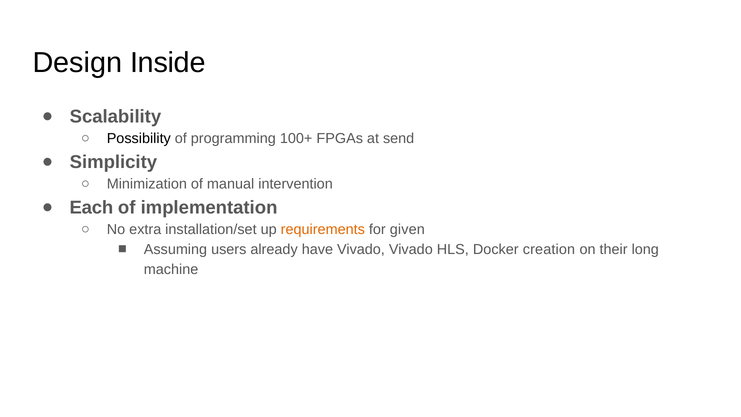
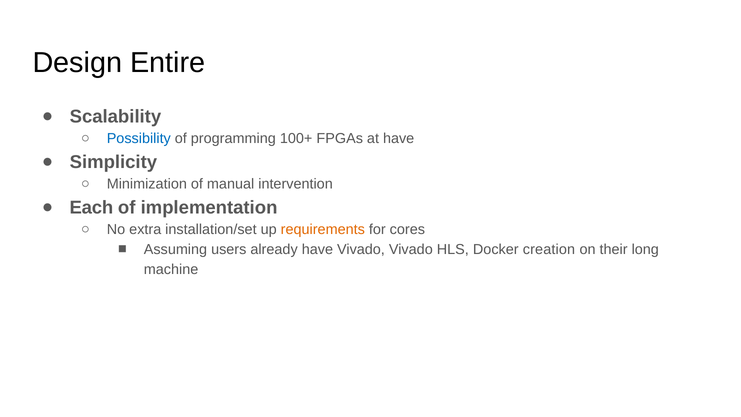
Inside: Inside -> Entire
Possibility colour: black -> blue
at send: send -> have
given: given -> cores
